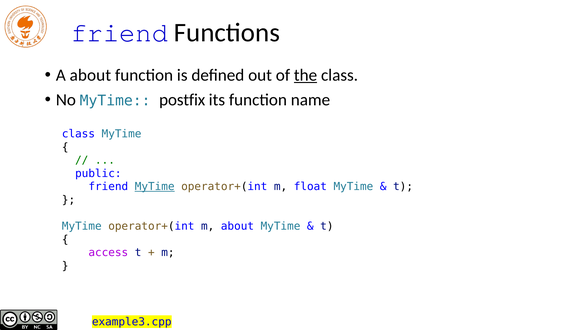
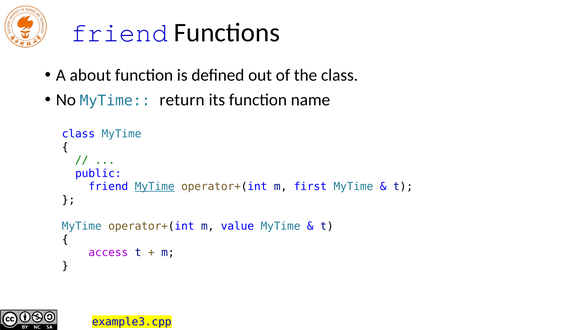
the underline: present -> none
postfix: postfix -> return
float: float -> first
m about: about -> value
